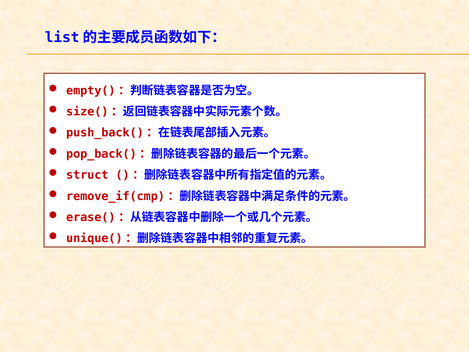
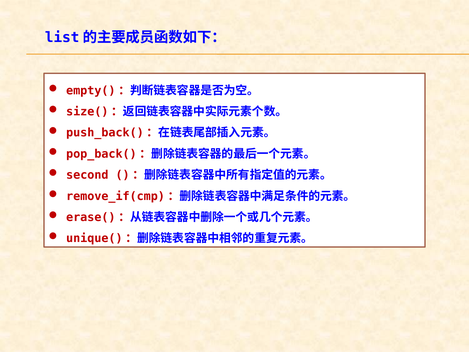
struct: struct -> second
